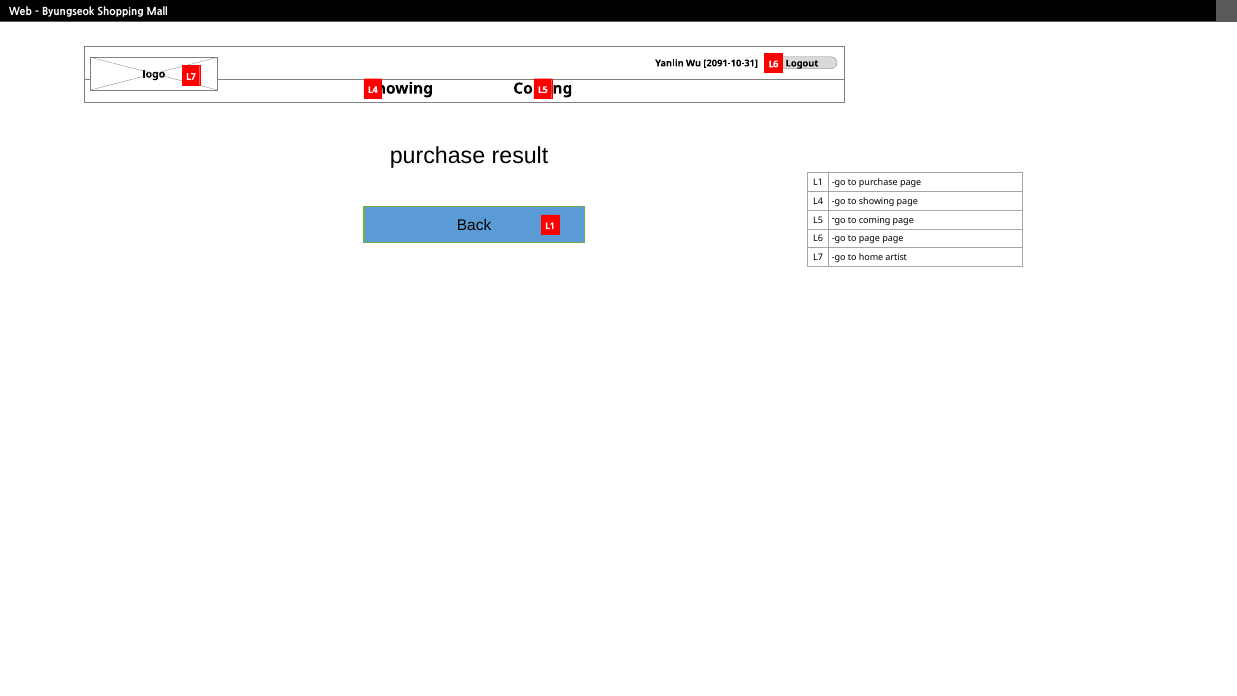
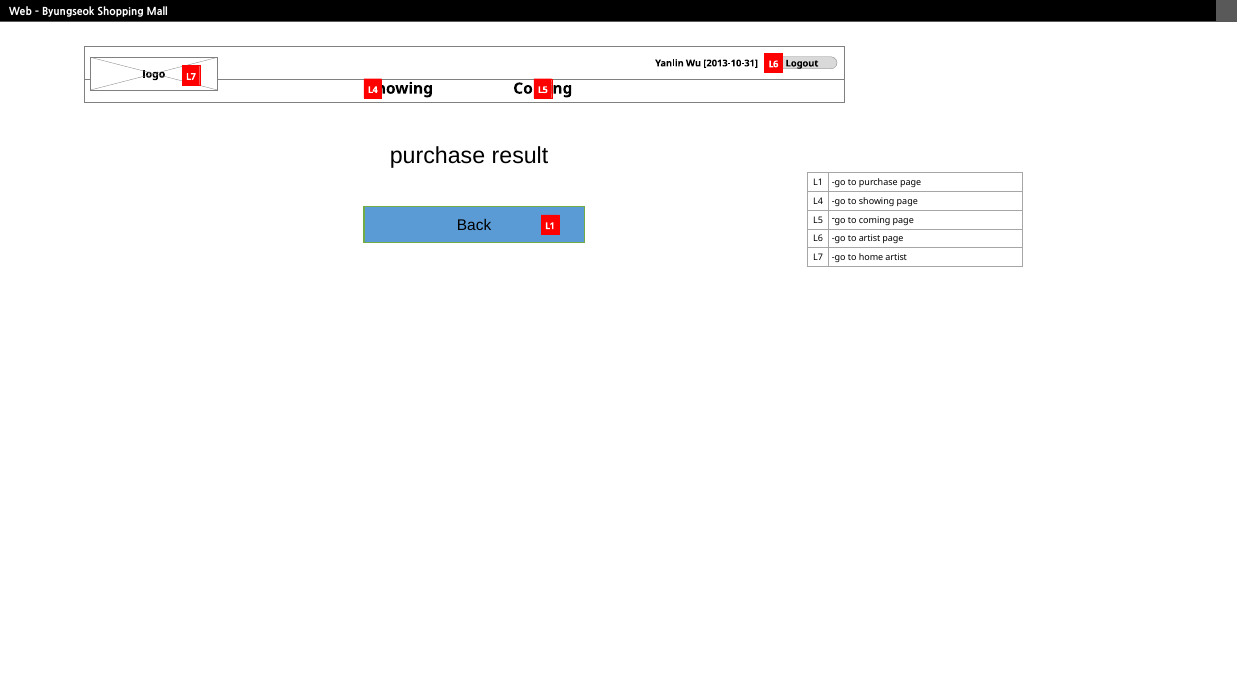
2091-10-31: 2091-10-31 -> 2013-10-31
to page: page -> artist
